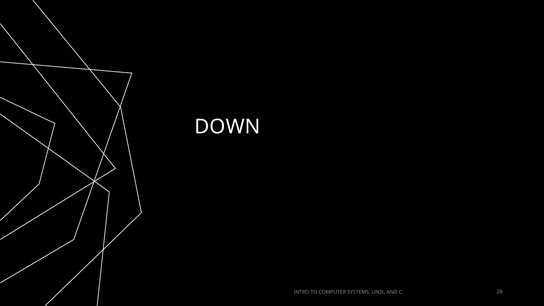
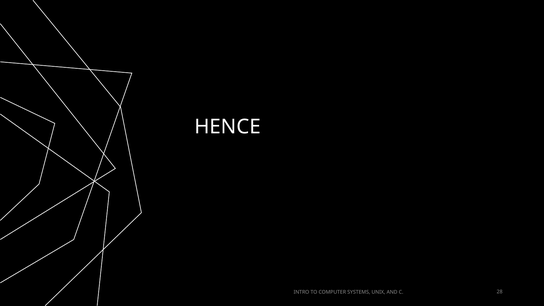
DOWN: DOWN -> HENCE
